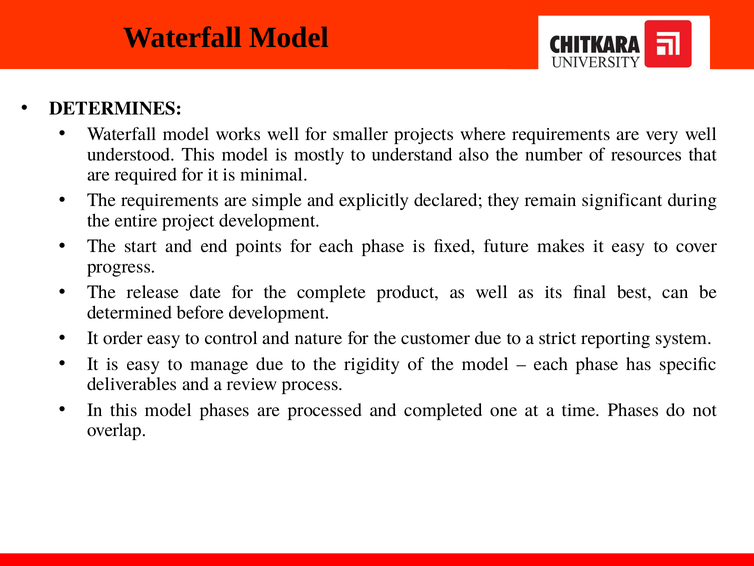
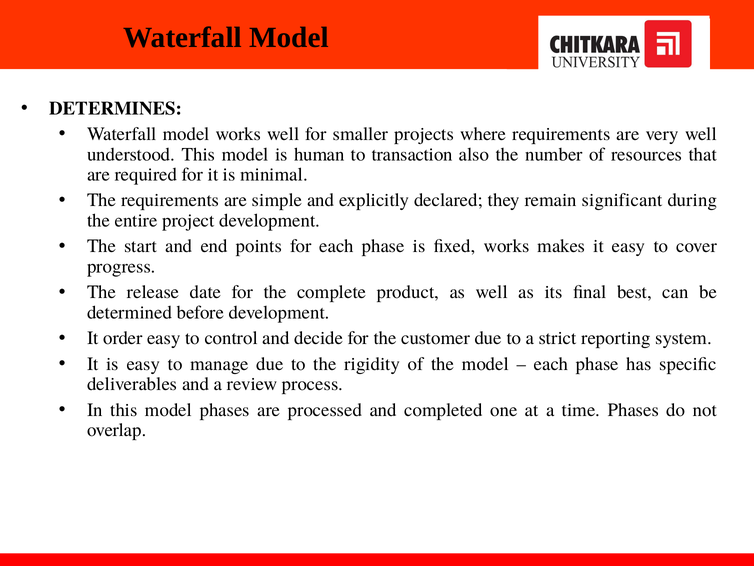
mostly: mostly -> human
understand: understand -> transaction
fixed future: future -> works
nature: nature -> decide
